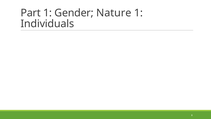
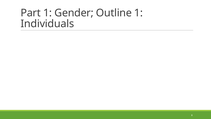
Nature: Nature -> Outline
